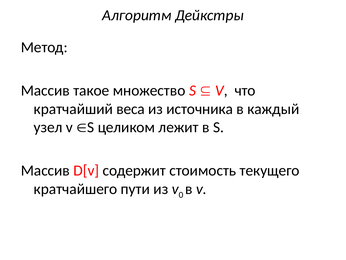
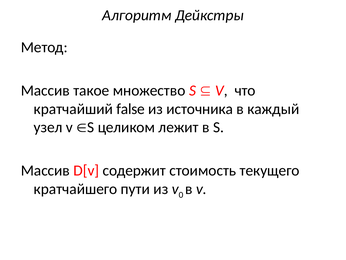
веса: веса -> false
